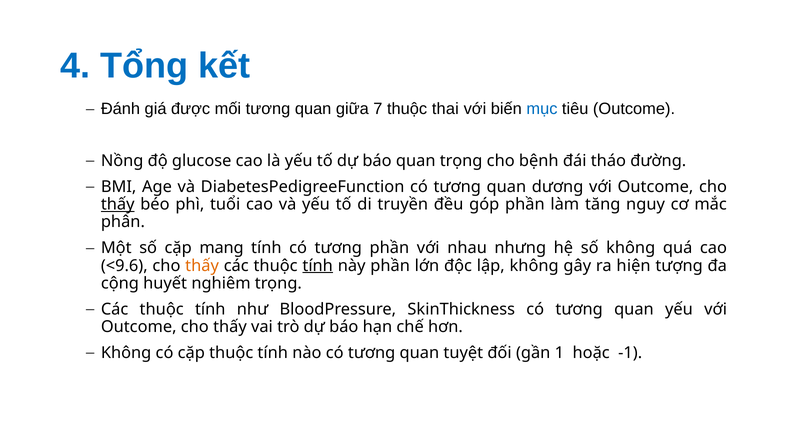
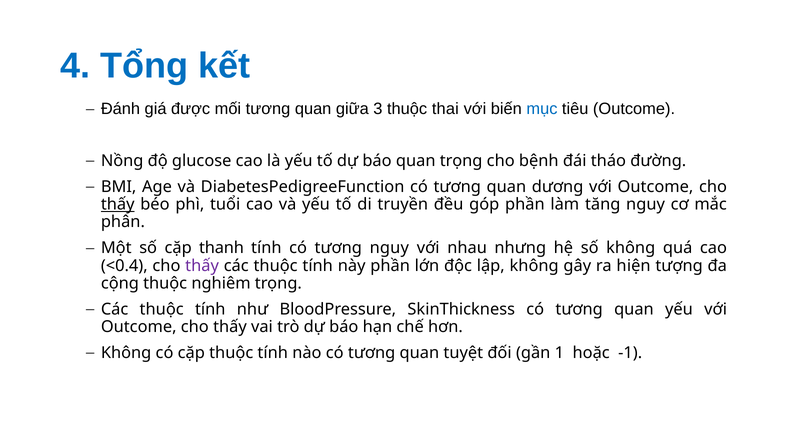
7: 7 -> 3
mang: mang -> thanh
tương phần: phần -> nguy
<9.6: <9.6 -> <0.4
thấy at (202, 266) colour: orange -> purple
tính at (318, 266) underline: present -> none
cộng huyết: huyết -> thuộc
